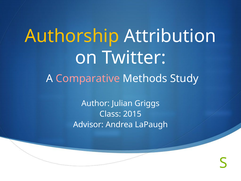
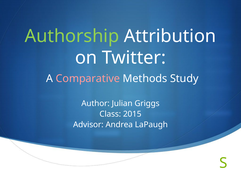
Authorship colour: yellow -> light green
